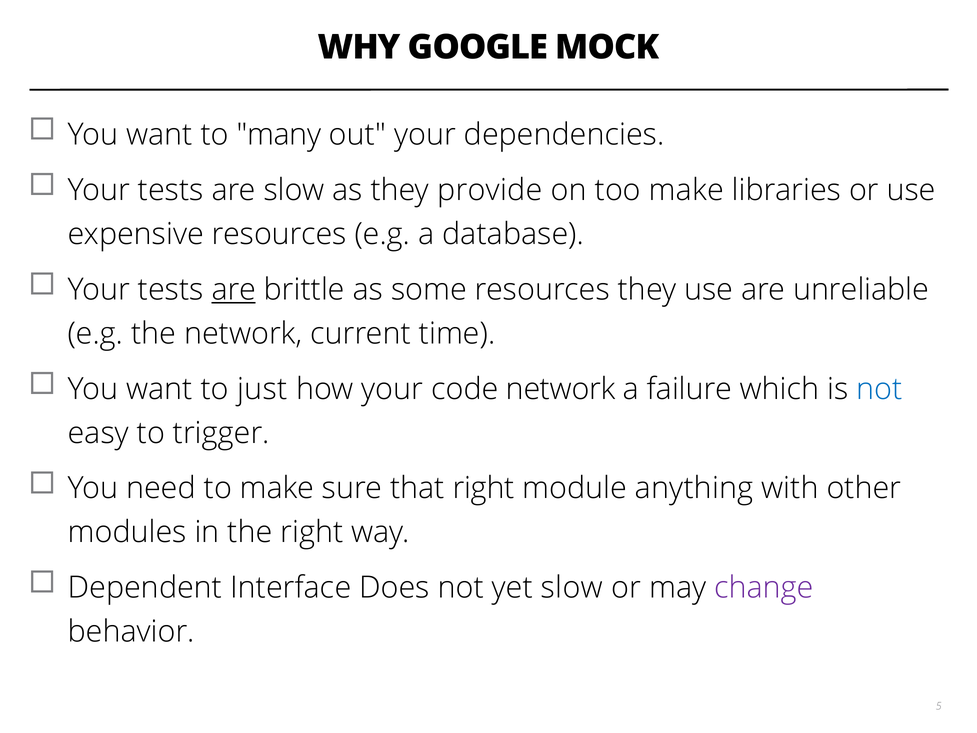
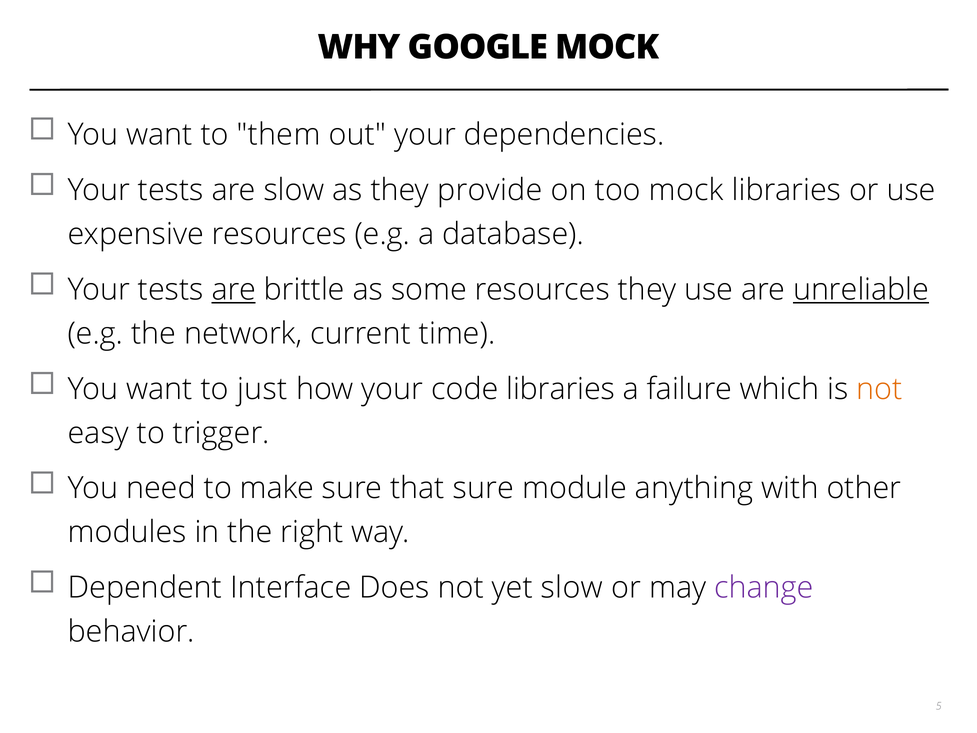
many: many -> them
too make: make -> mock
unreliable underline: none -> present
code network: network -> libraries
not at (879, 389) colour: blue -> orange
that right: right -> sure
